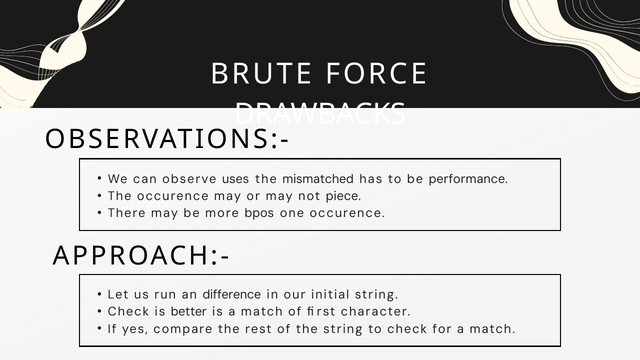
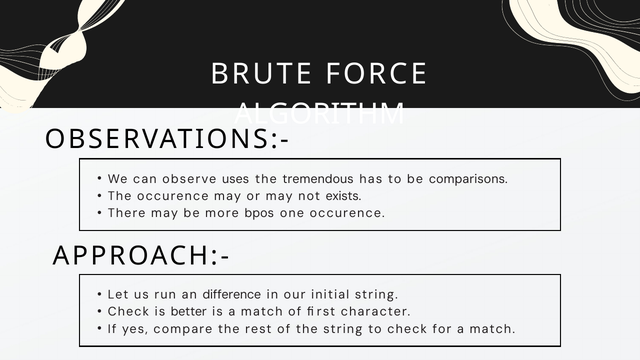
DRAWBACKS: DRAWBACKS -> ALGORITHM
mismatched: mismatched -> tremendous
performance: performance -> comparisons
piece: piece -> exists
